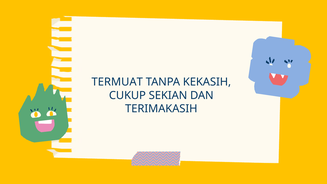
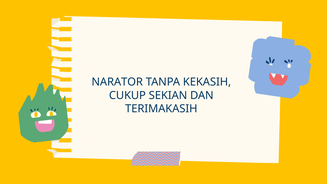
TERMUAT: TERMUAT -> NARATOR
